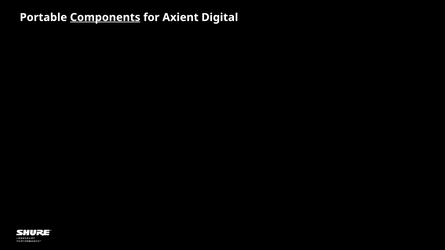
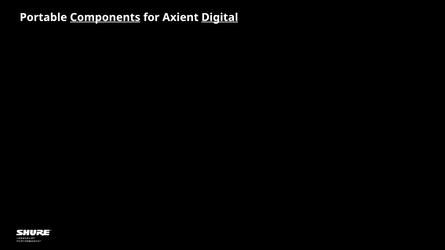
Digital underline: none -> present
